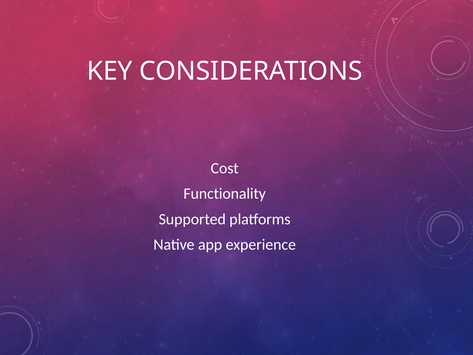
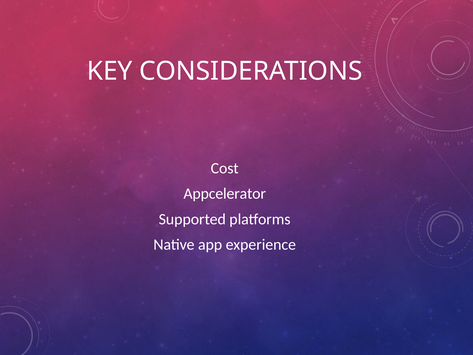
Functionality: Functionality -> Appcelerator
